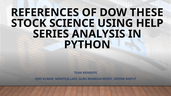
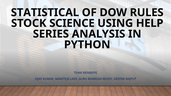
REFERENCES: REFERENCES -> STATISTICAL
THESE: THESE -> RULES
